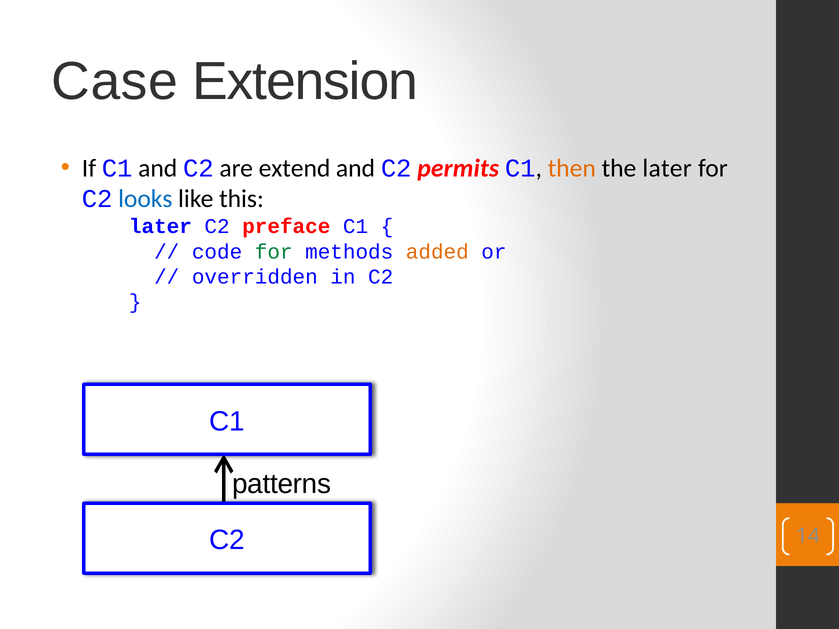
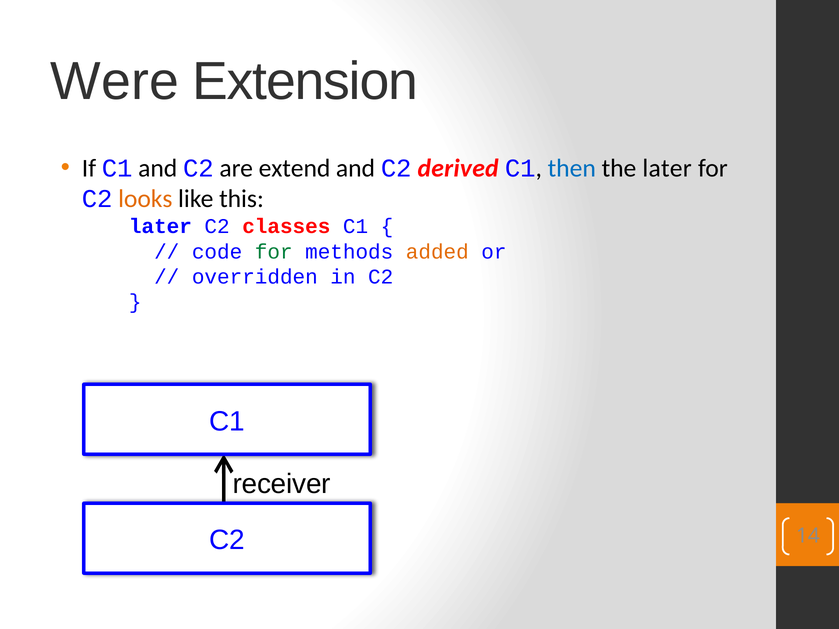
Case: Case -> Were
permits: permits -> derived
then colour: orange -> blue
looks colour: blue -> orange
preface: preface -> classes
patterns: patterns -> receiver
